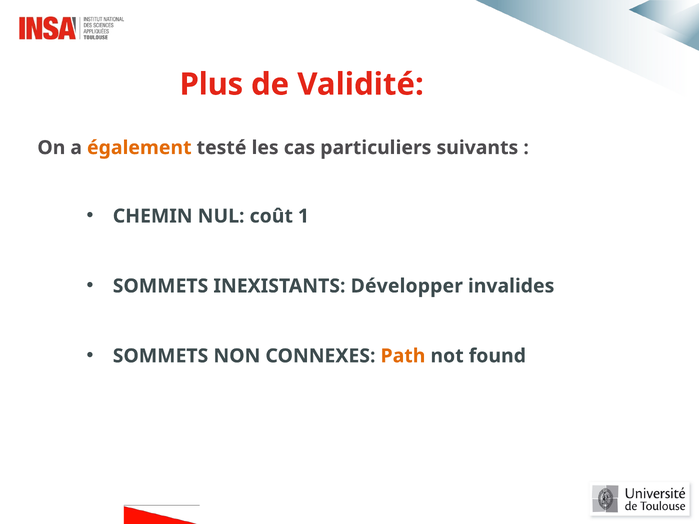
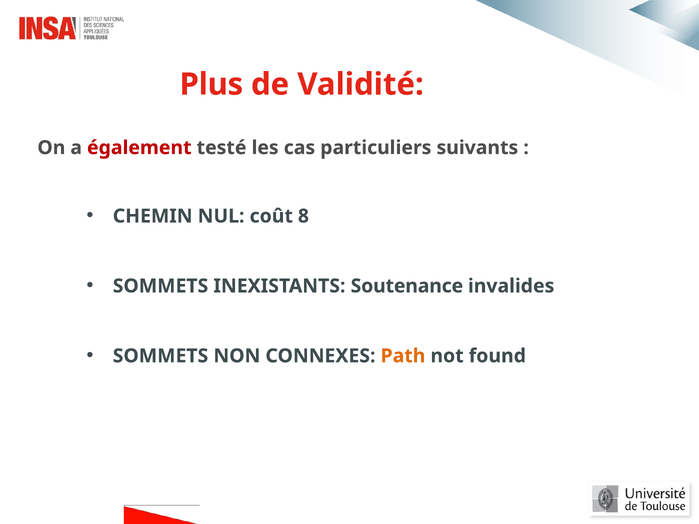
également colour: orange -> red
1: 1 -> 8
Développer: Développer -> Soutenance
